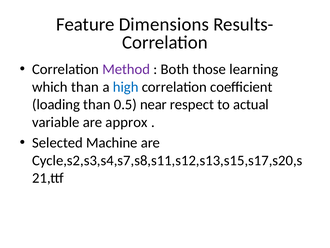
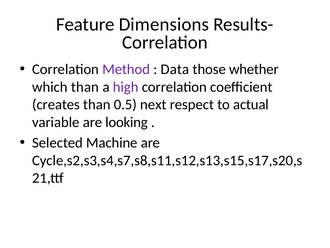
Both: Both -> Data
learning: learning -> whether
high colour: blue -> purple
loading: loading -> creates
near: near -> next
approx: approx -> looking
